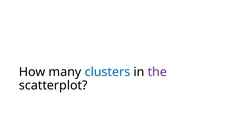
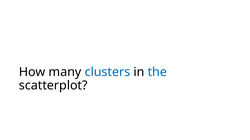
the colour: purple -> blue
